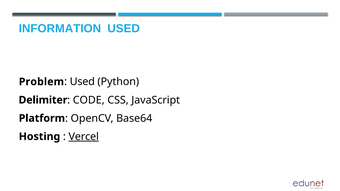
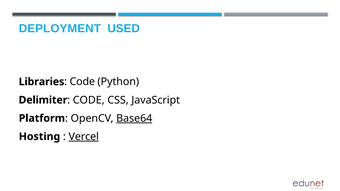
INFORMATION: INFORMATION -> DEPLOYMENT
Problem: Problem -> Libraries
Used at (82, 82): Used -> Code
Base64 underline: none -> present
